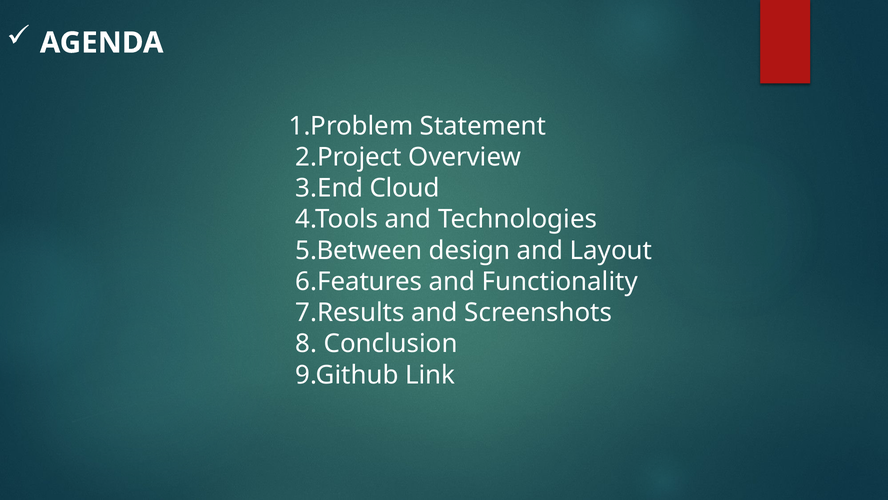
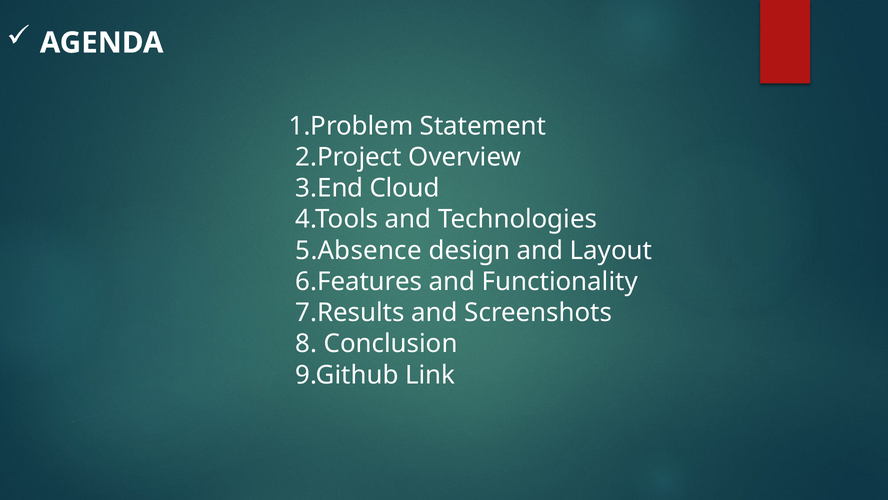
5.Between: 5.Between -> 5.Absence
